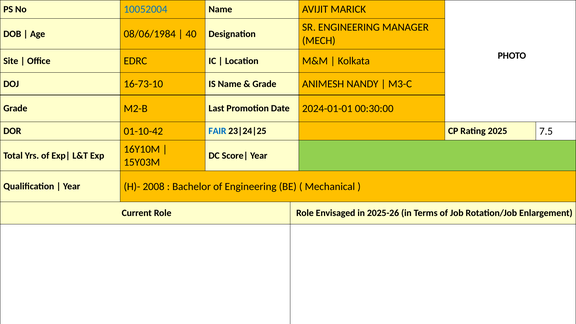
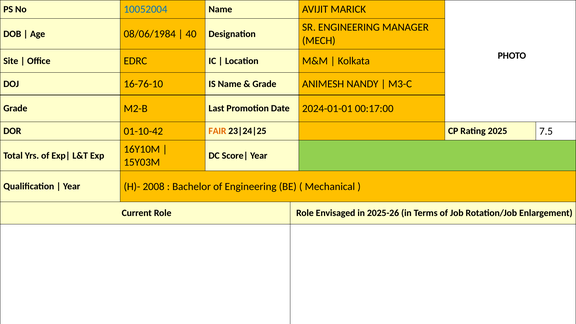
16-73-10: 16-73-10 -> 16-76-10
00:30:00: 00:30:00 -> 00:17:00
FAIR colour: blue -> orange
